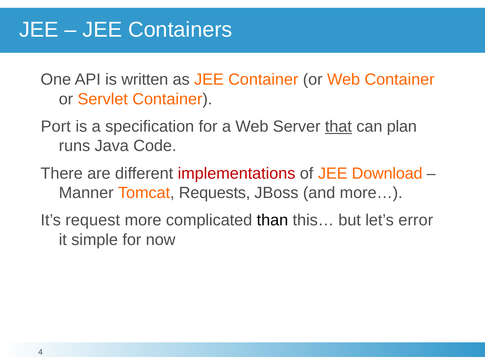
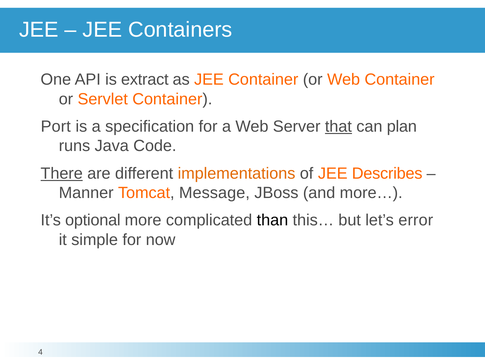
written: written -> extract
There underline: none -> present
implementations colour: red -> orange
Download: Download -> Describes
Requests: Requests -> Message
request: request -> optional
